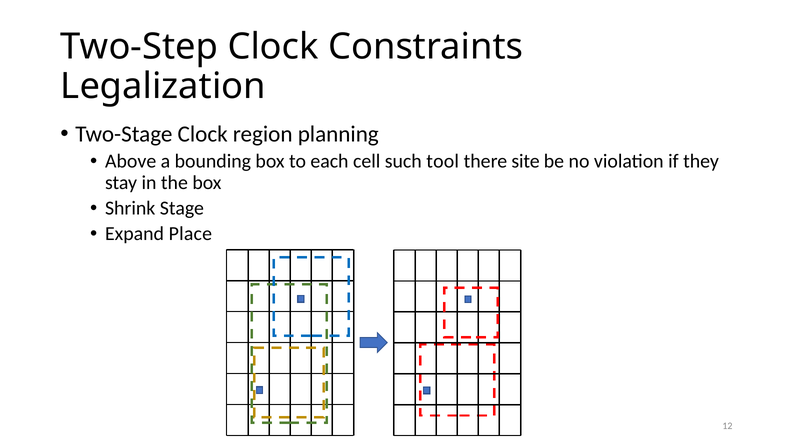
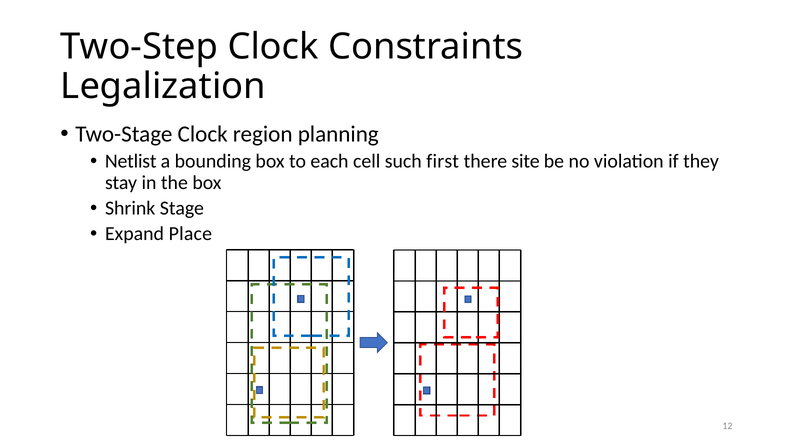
Above: Above -> Netlist
tool: tool -> first
